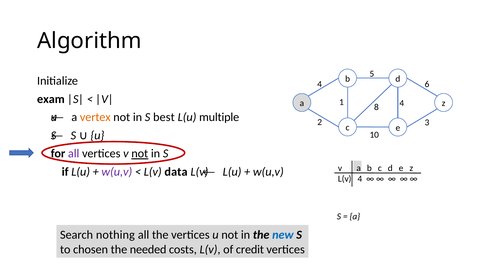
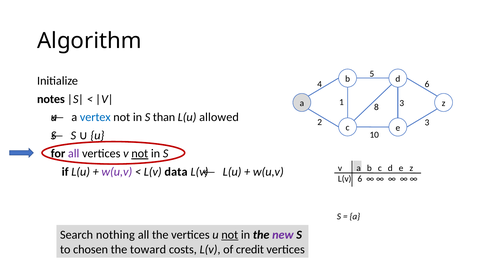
exam: exam -> notes
8 4: 4 -> 3
vertex colour: orange -> blue
best: best -> than
multiple: multiple -> allowed
L(v 4: 4 -> 6
not at (230, 235) underline: none -> present
new colour: blue -> purple
needed: needed -> toward
